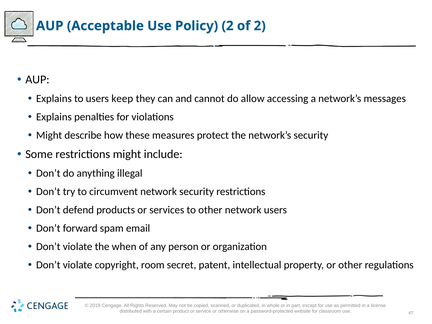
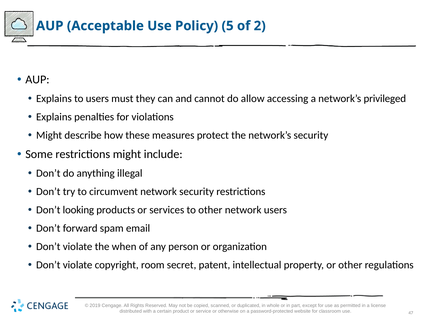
Policy 2: 2 -> 5
keep: keep -> must
messages: messages -> privileged
defend: defend -> looking
